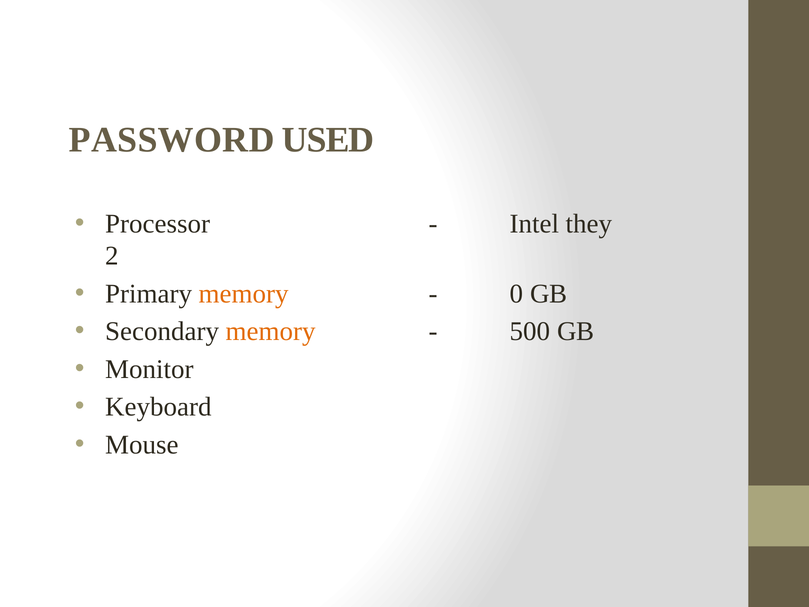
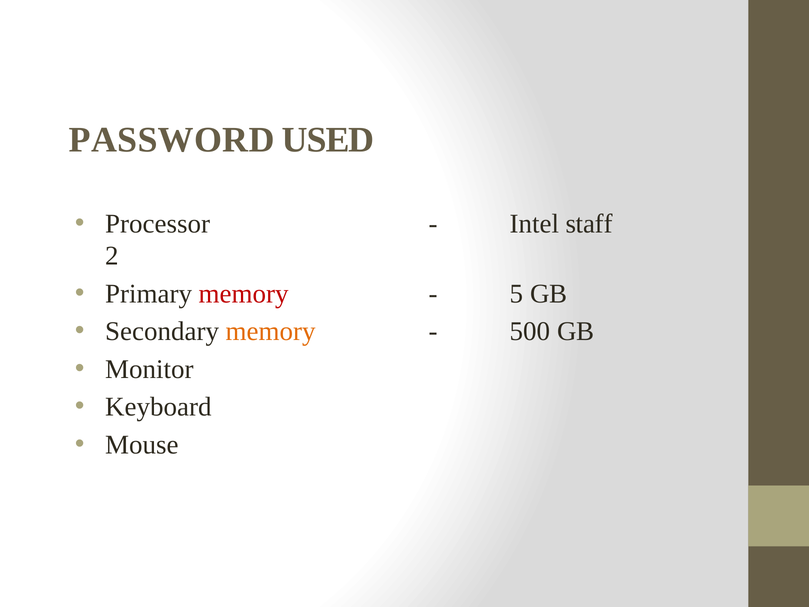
they: they -> staff
memory at (244, 294) colour: orange -> red
0: 0 -> 5
